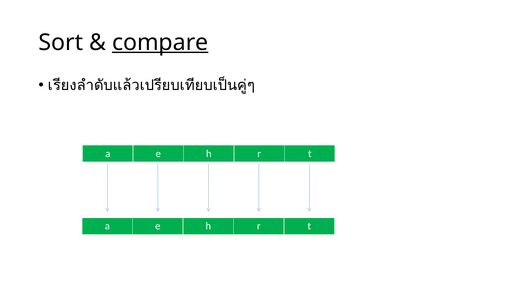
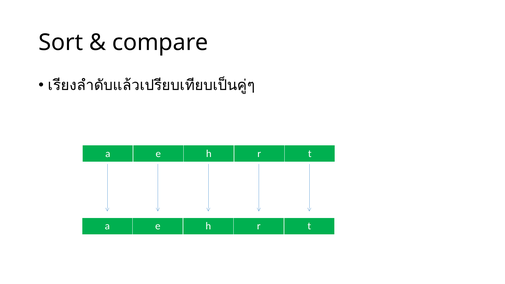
compare underline: present -> none
